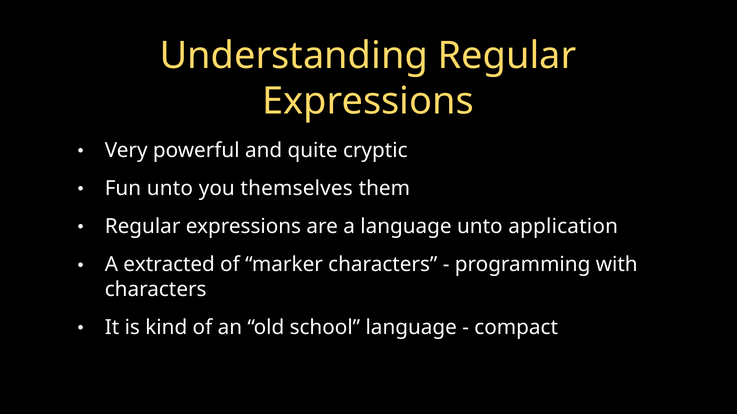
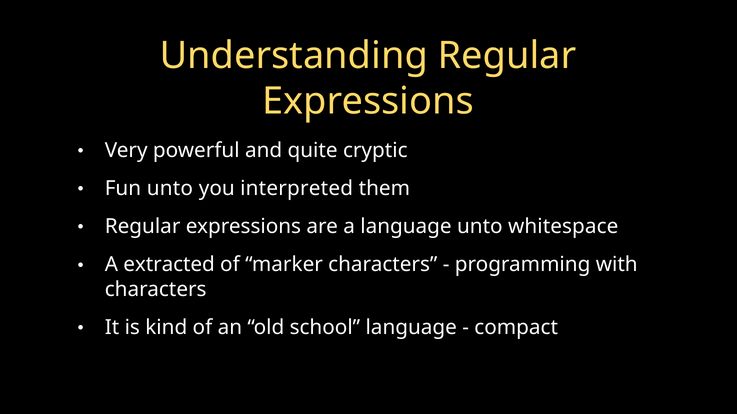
themselves: themselves -> interpreted
application: application -> whitespace
